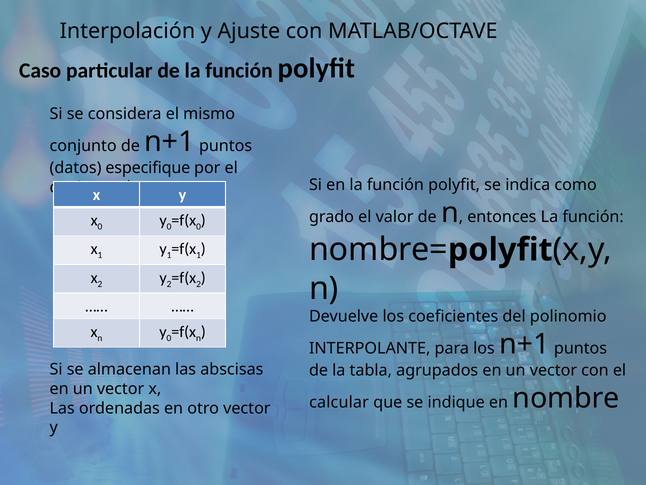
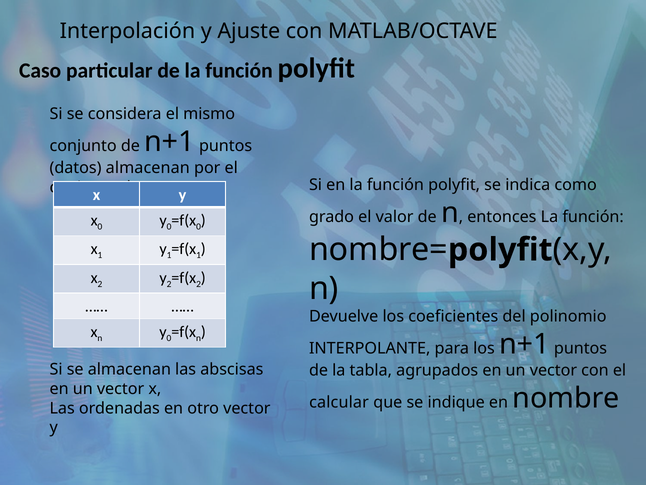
datos especifique: especifique -> almacenan
